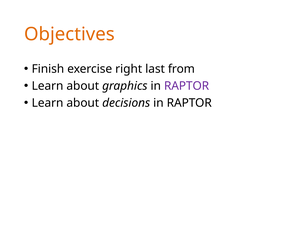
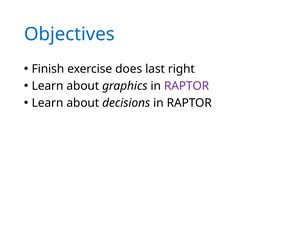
Objectives colour: orange -> blue
right: right -> does
from: from -> right
